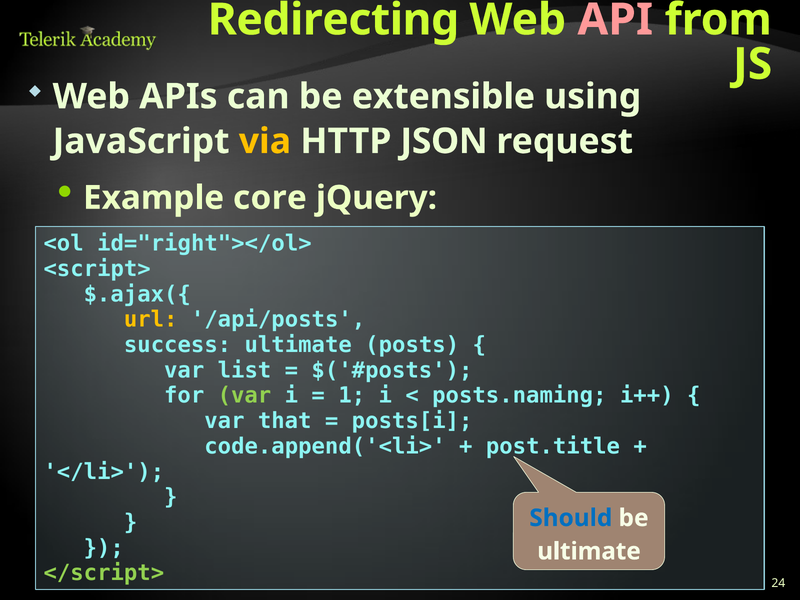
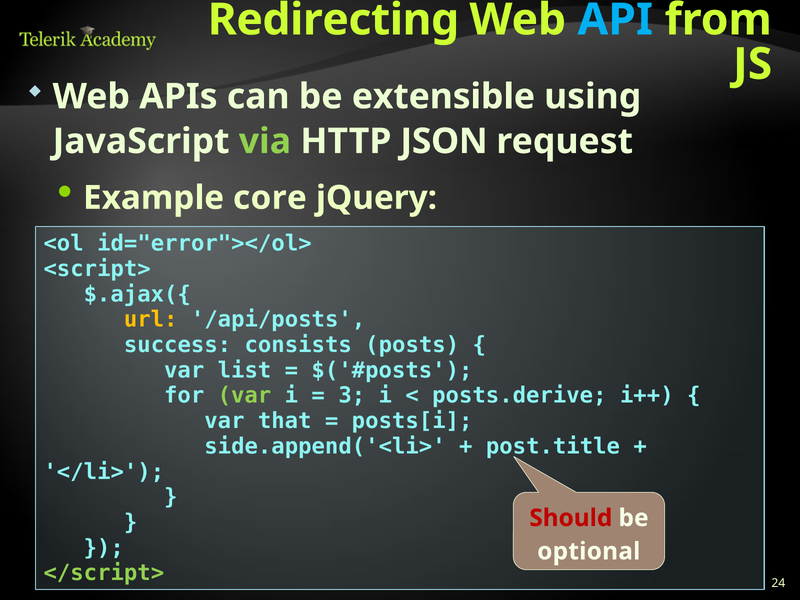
API colour: pink -> light blue
via colour: yellow -> light green
id="right"></ol>: id="right"></ol> -> id="error"></ol>
success ultimate: ultimate -> consists
1: 1 -> 3
posts.naming: posts.naming -> posts.derive
code.append('<li>: code.append('<li> -> side.append('<li>
Should colour: blue -> red
ultimate at (589, 551): ultimate -> optional
